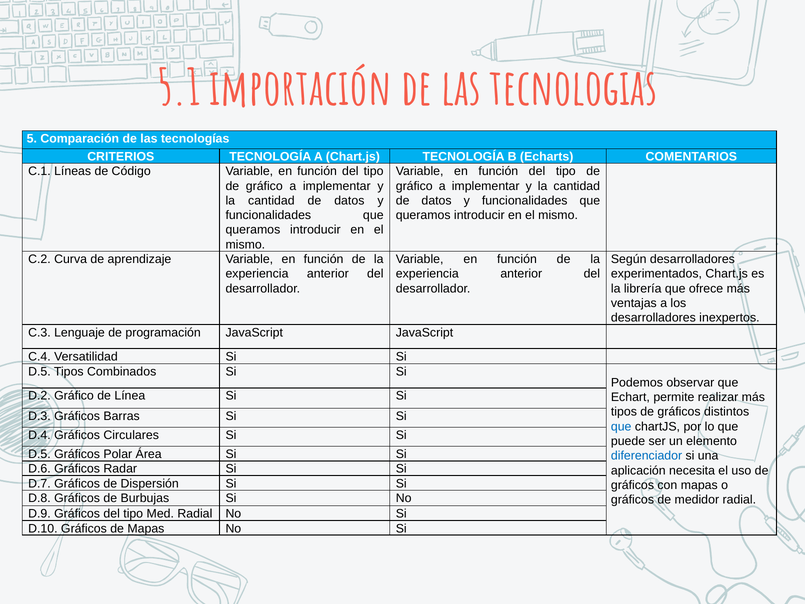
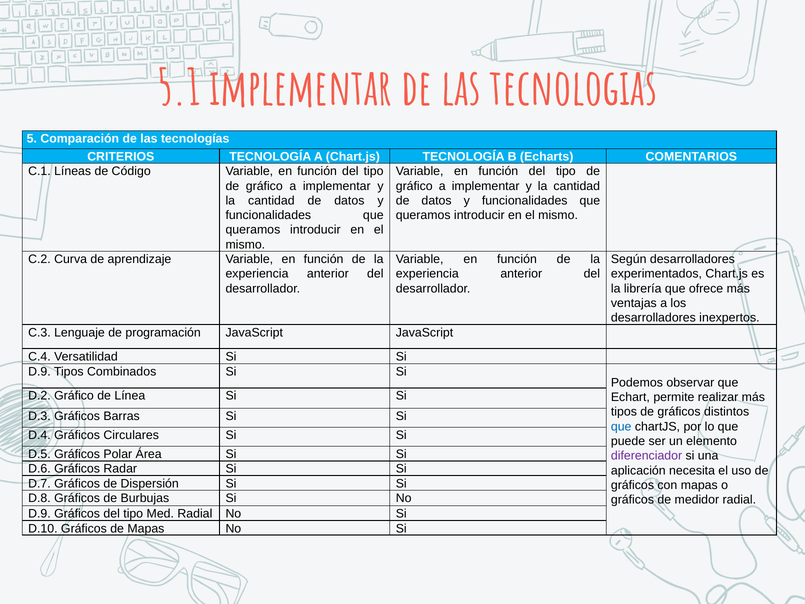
5.1 importación: importación -> implementar
D.5 at (39, 372): D.5 -> D.9
diferenciador colour: blue -> purple
